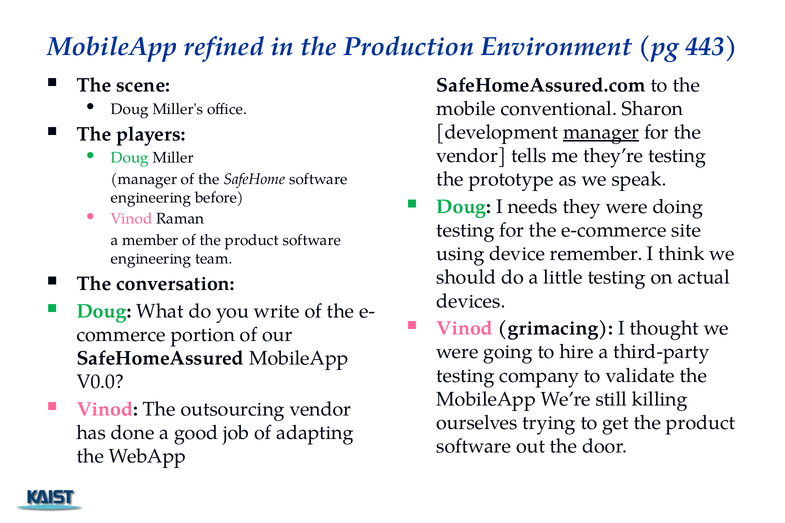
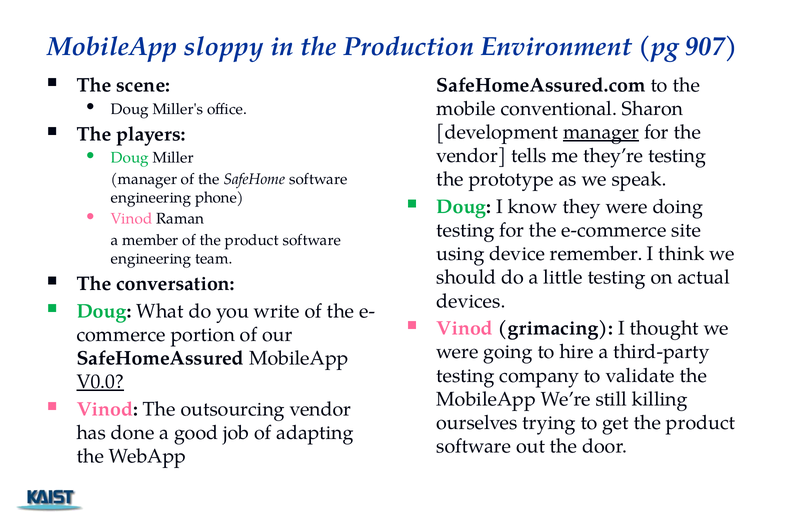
refined: refined -> sloppy
443: 443 -> 907
before: before -> phone
needs: needs -> know
V0.0 underline: none -> present
